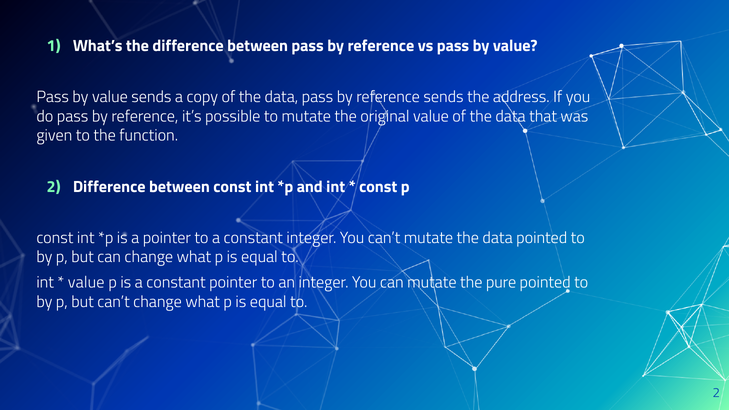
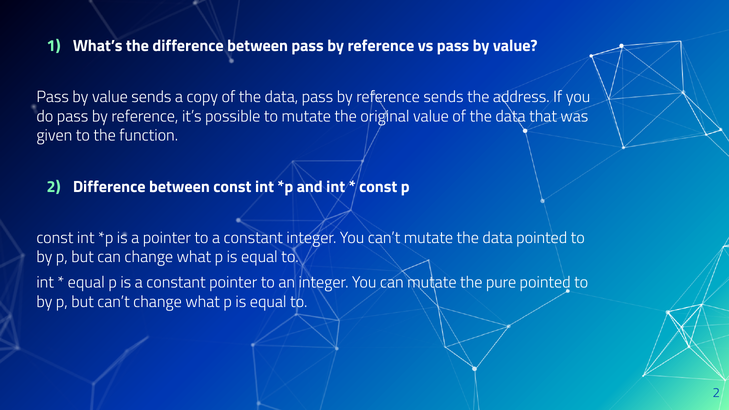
value at (86, 283): value -> equal
